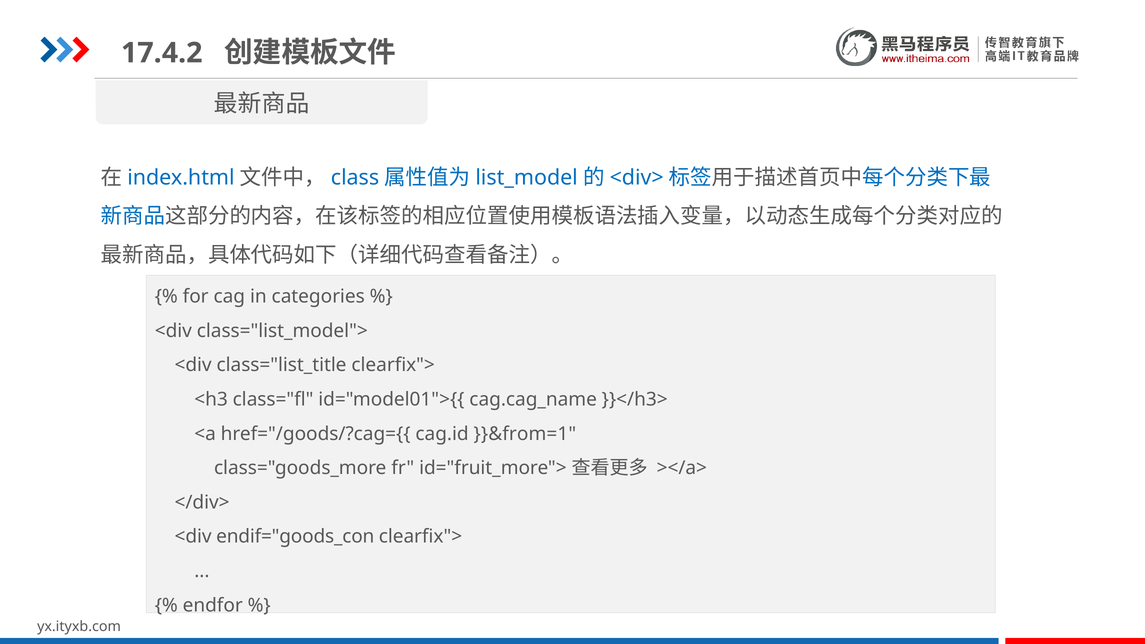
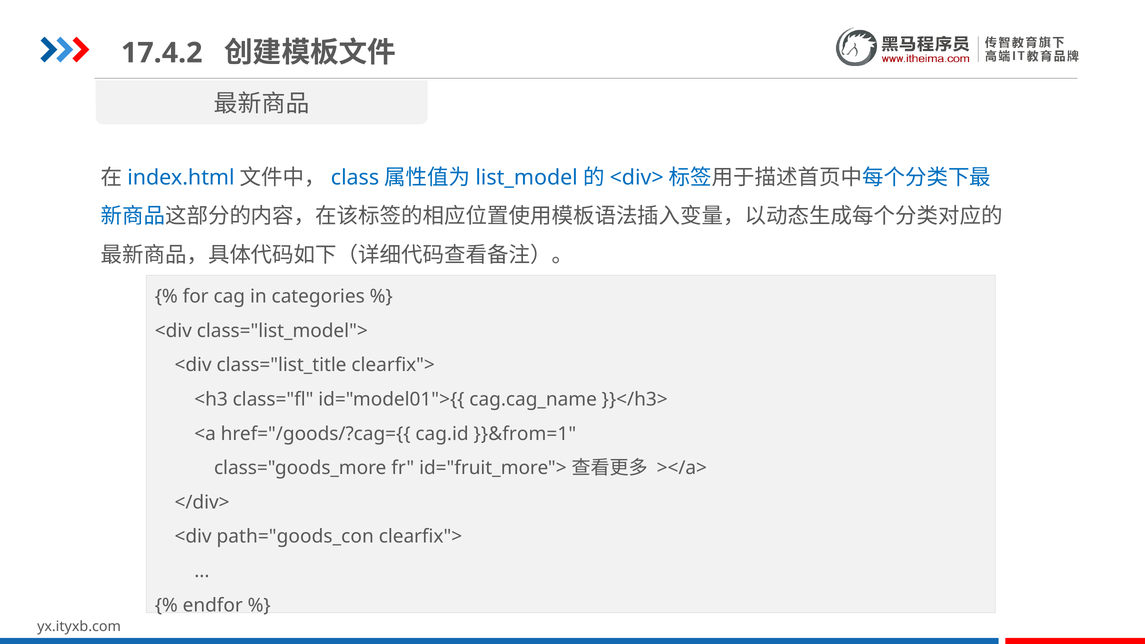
endif="goods_con: endif="goods_con -> path="goods_con
